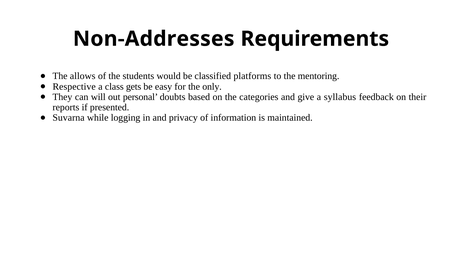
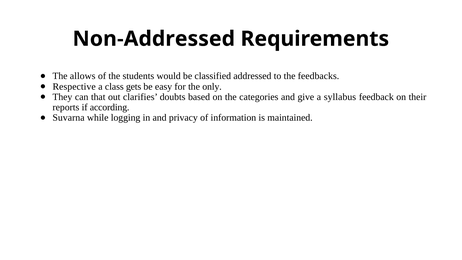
Non-Addresses: Non-Addresses -> Non-Addressed
platforms: platforms -> addressed
mentoring: mentoring -> feedbacks
will: will -> that
personal: personal -> clarifies
presented: presented -> according
